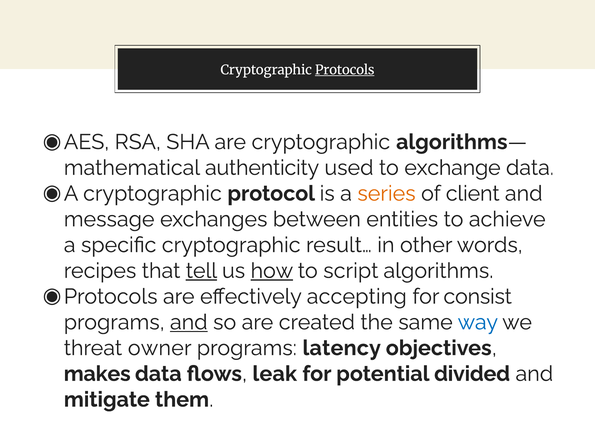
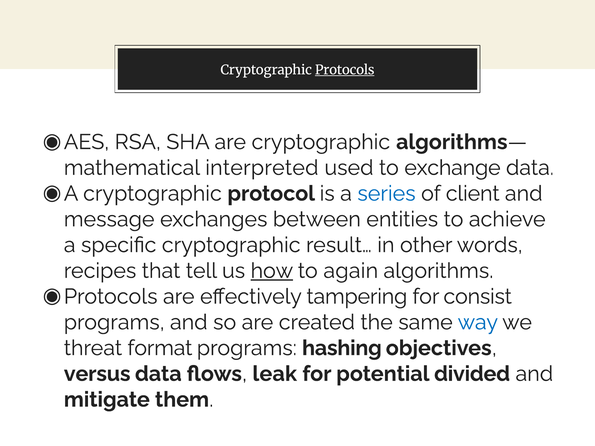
authenticity: authenticity -> interpreted
series colour: orange -> blue
tell underline: present -> none
script: script -> again
accepting: accepting -> tampering
and at (189, 322) underline: present -> none
owner: owner -> format
latency: latency -> hashing
makes: makes -> versus
